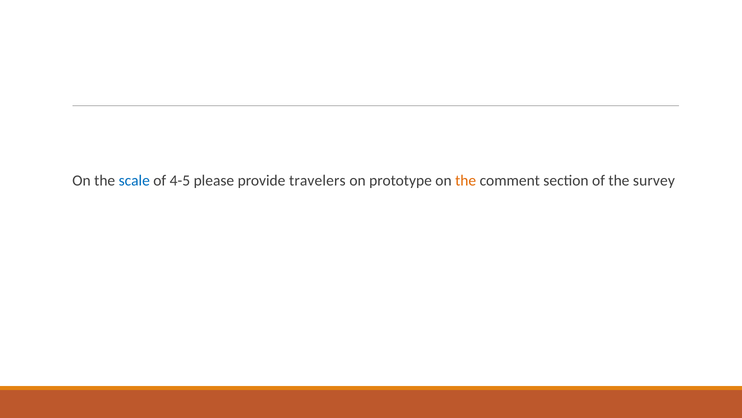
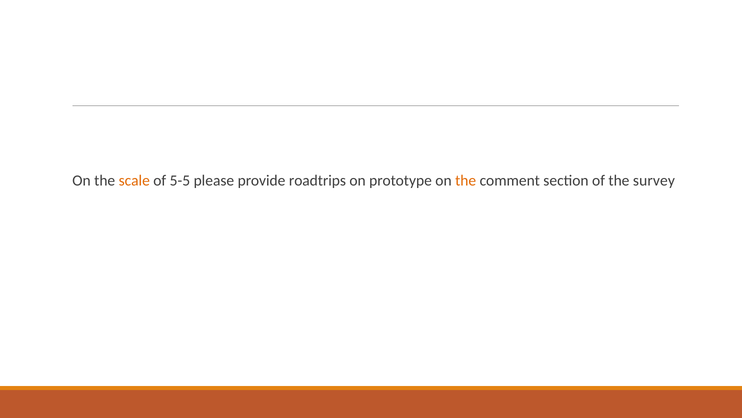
scale colour: blue -> orange
4-5: 4-5 -> 5-5
travelers: travelers -> roadtrips
